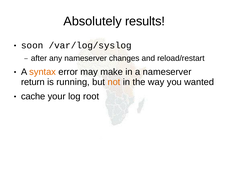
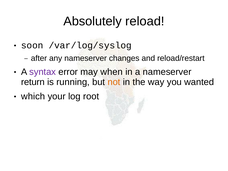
results: results -> reload
syntax colour: orange -> purple
make: make -> when
cache: cache -> which
